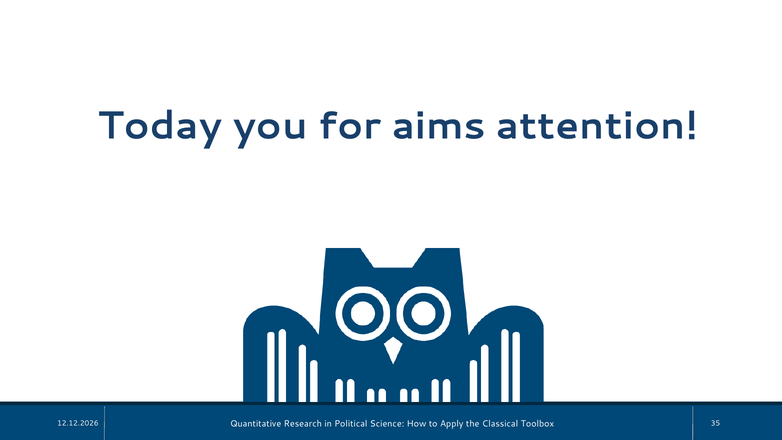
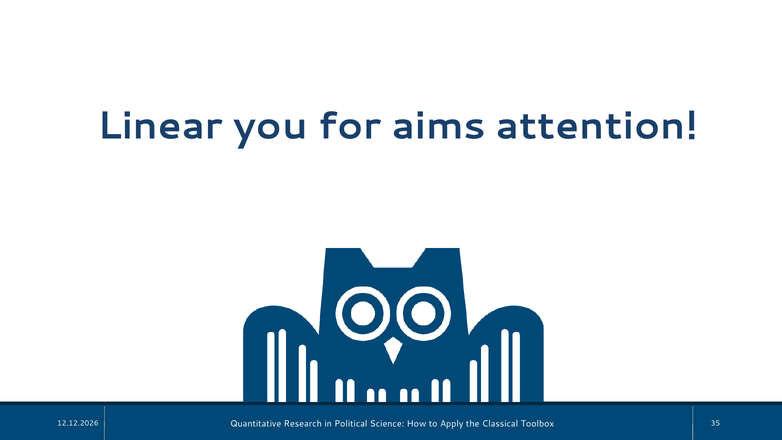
Today: Today -> Linear
